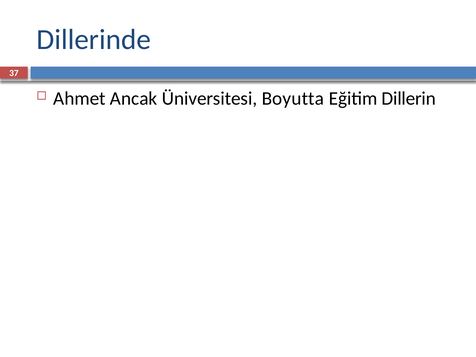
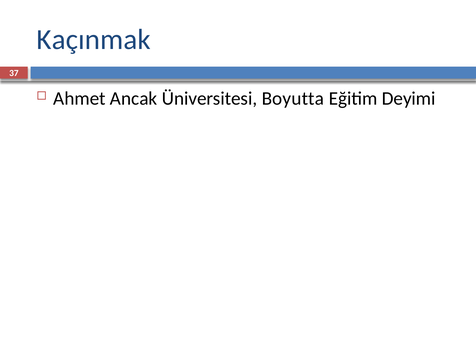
Dillerinde: Dillerinde -> Kaçınmak
Dillerin: Dillerin -> Deyimi
